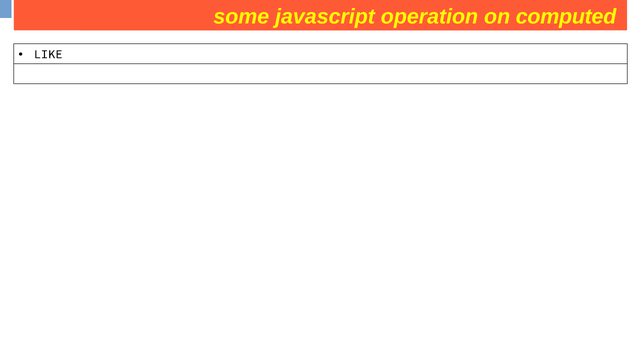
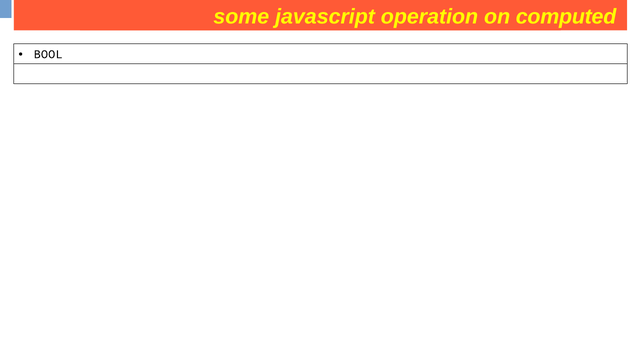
LIKE: LIKE -> BOOL
